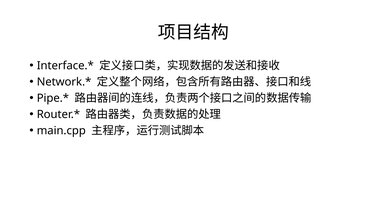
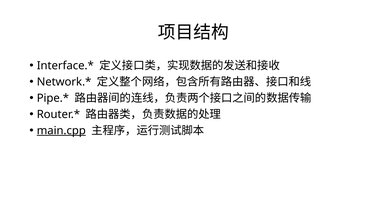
main.cpp underline: none -> present
